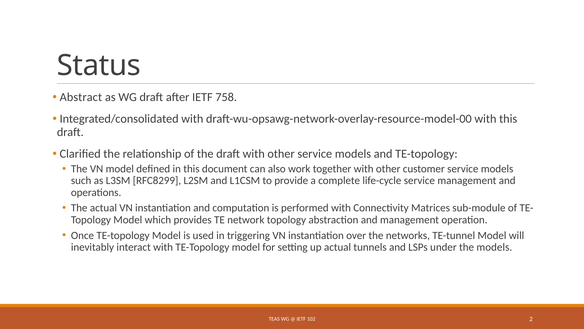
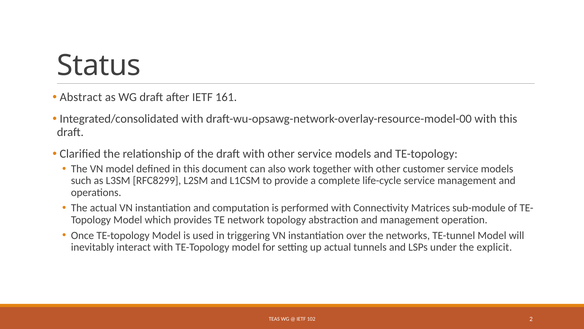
758: 758 -> 161
the models: models -> explicit
